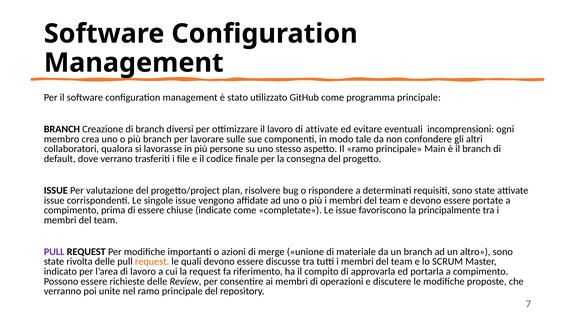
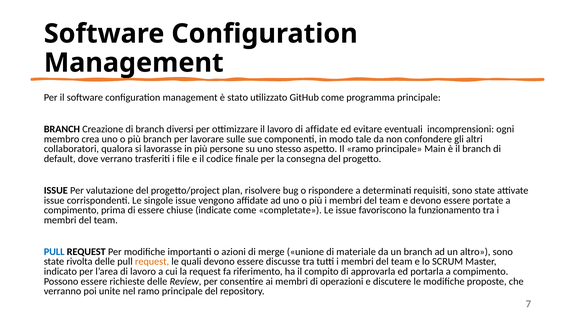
di attivate: attivate -> affidate
principalmente: principalmente -> funzionamento
PULL at (54, 252) colour: purple -> blue
